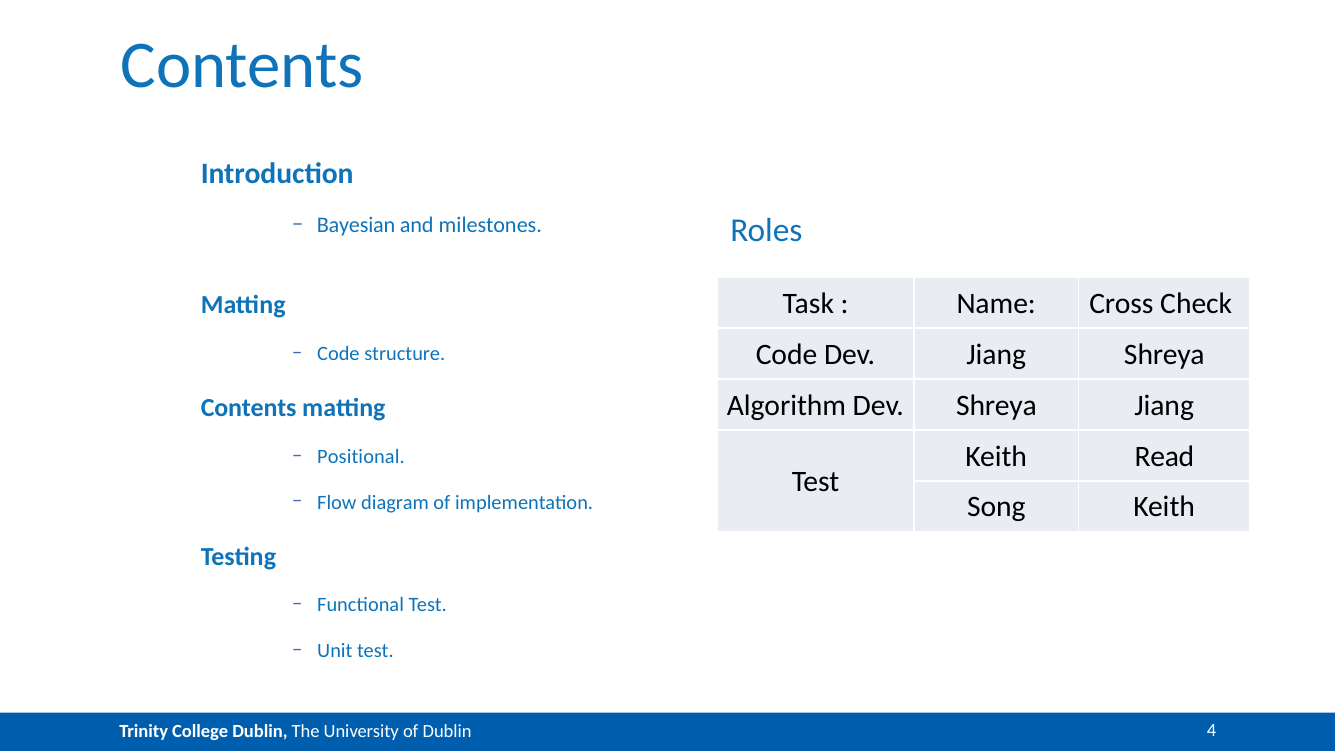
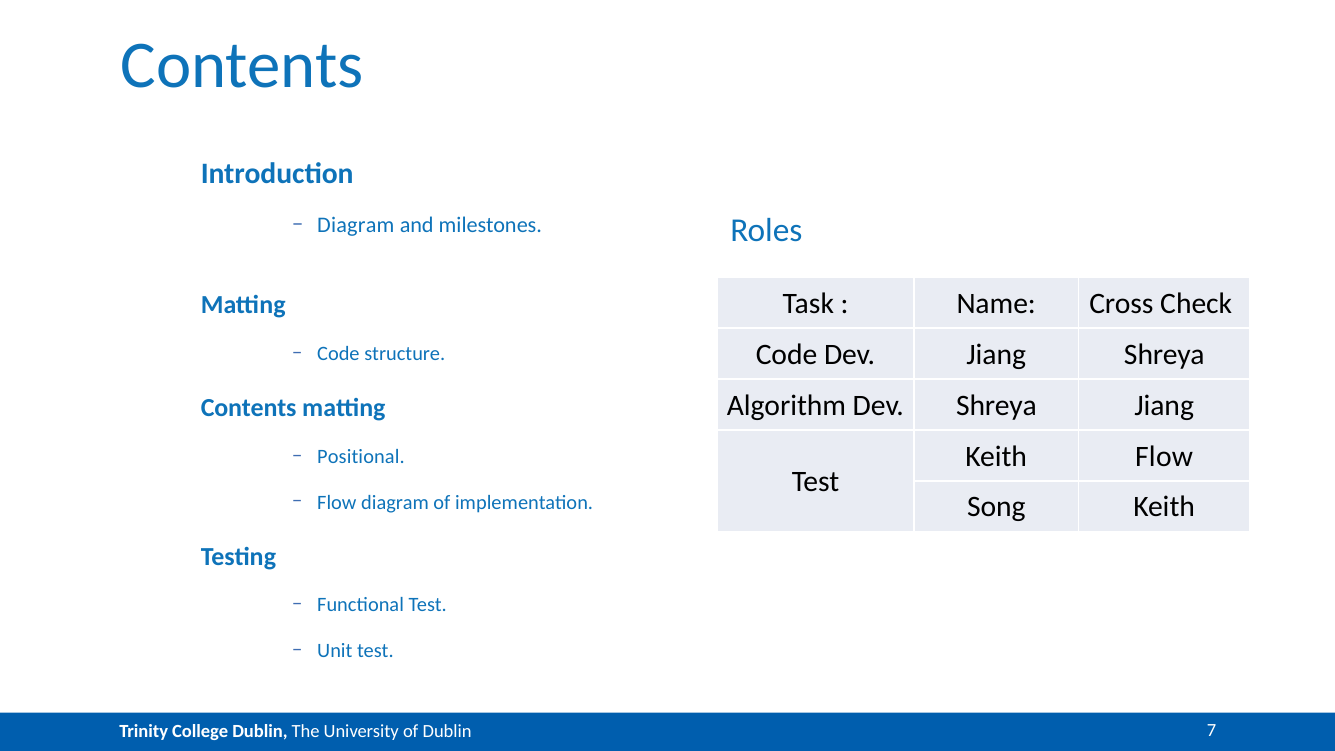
Bayesian at (356, 225): Bayesian -> Diagram
Keith Read: Read -> Flow
4: 4 -> 7
